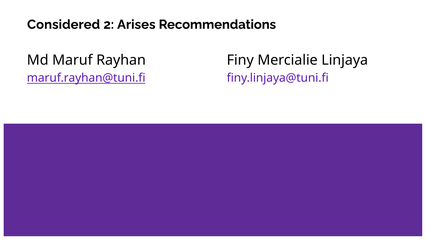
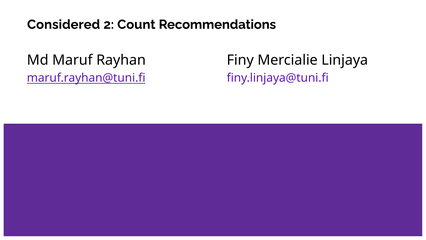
Arises: Arises -> Count
